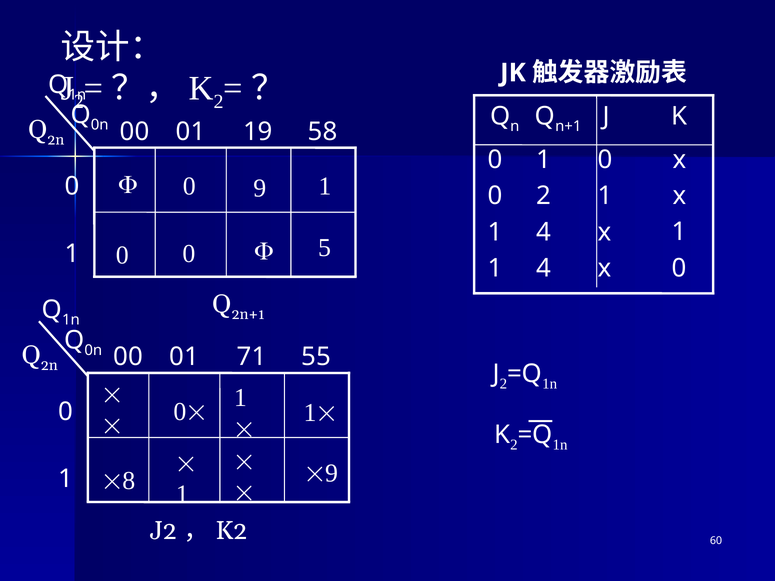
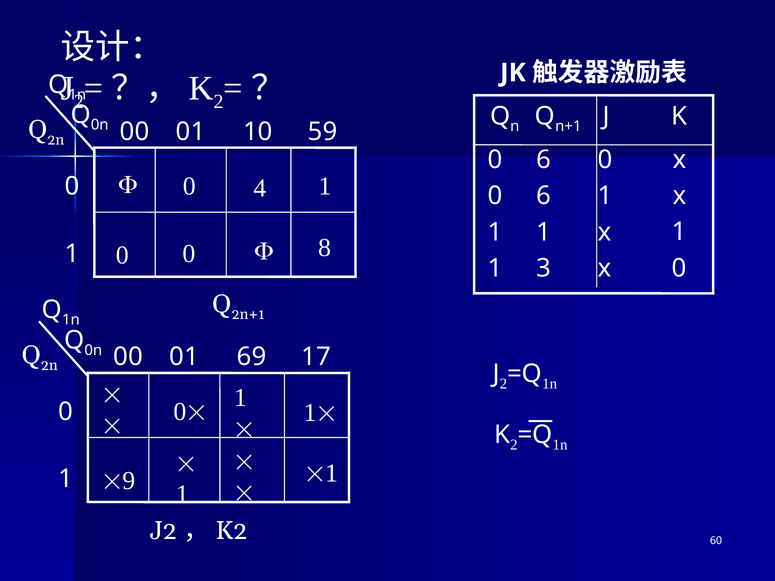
19: 19 -> 10
58: 58 -> 59
1 at (544, 160): 1 -> 6
9 at (260, 188): 9 -> 4
2 at (544, 196): 2 -> 6
4 at (544, 232): 4 -> 1
5: 5 -> 8
4 at (544, 268): 4 -> 3
71: 71 -> 69
55: 55 -> 17
9 at (332, 473): 9 -> 1
8: 8 -> 9
